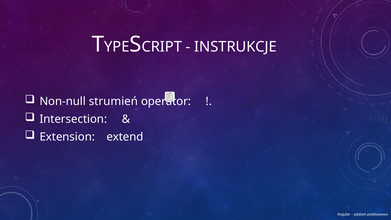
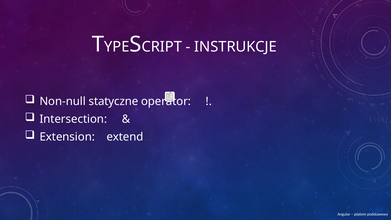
strumień: strumień -> statyczne
